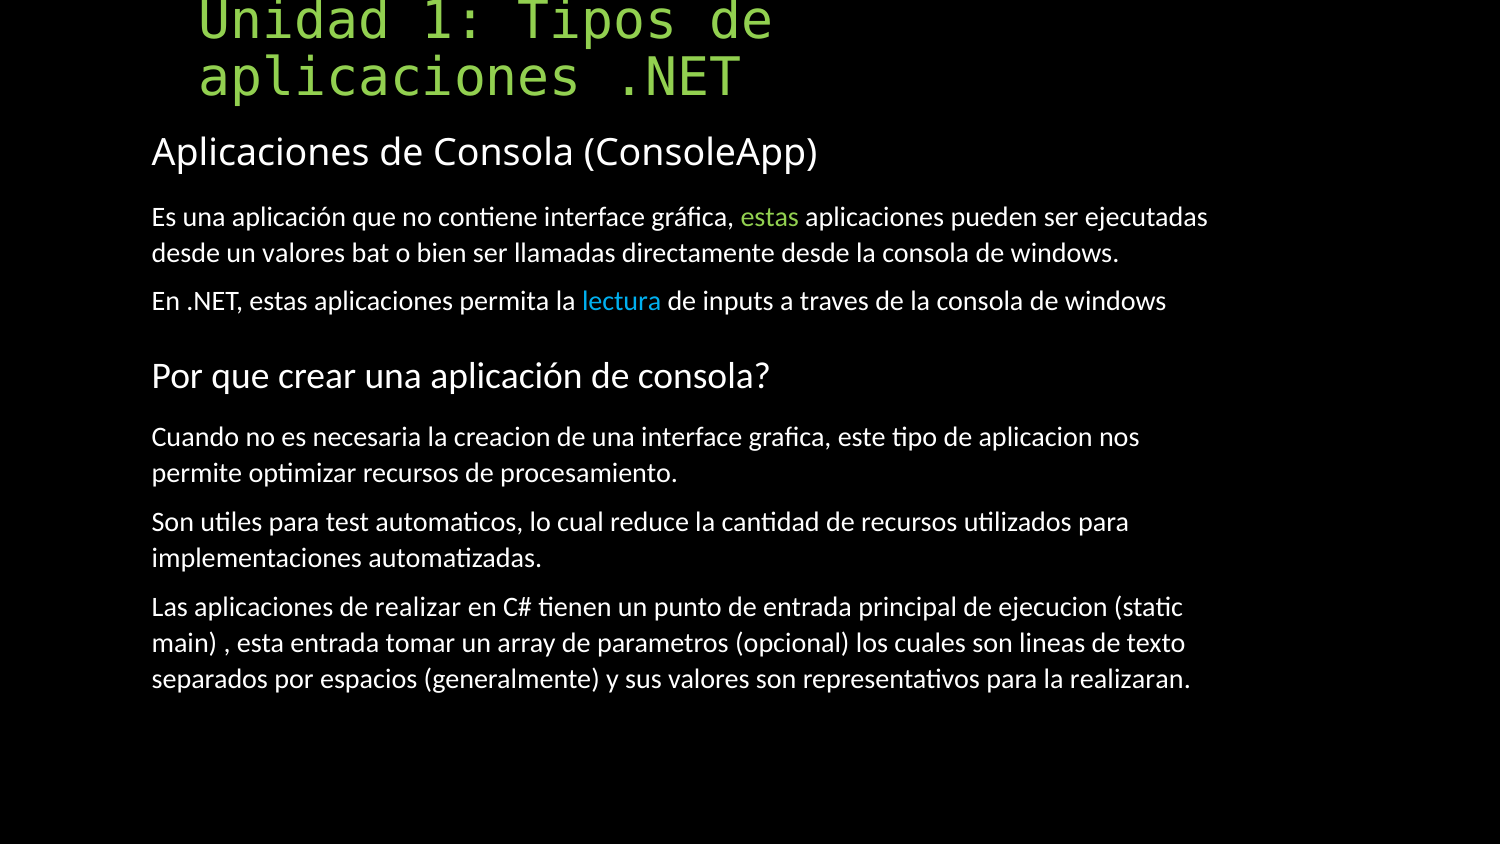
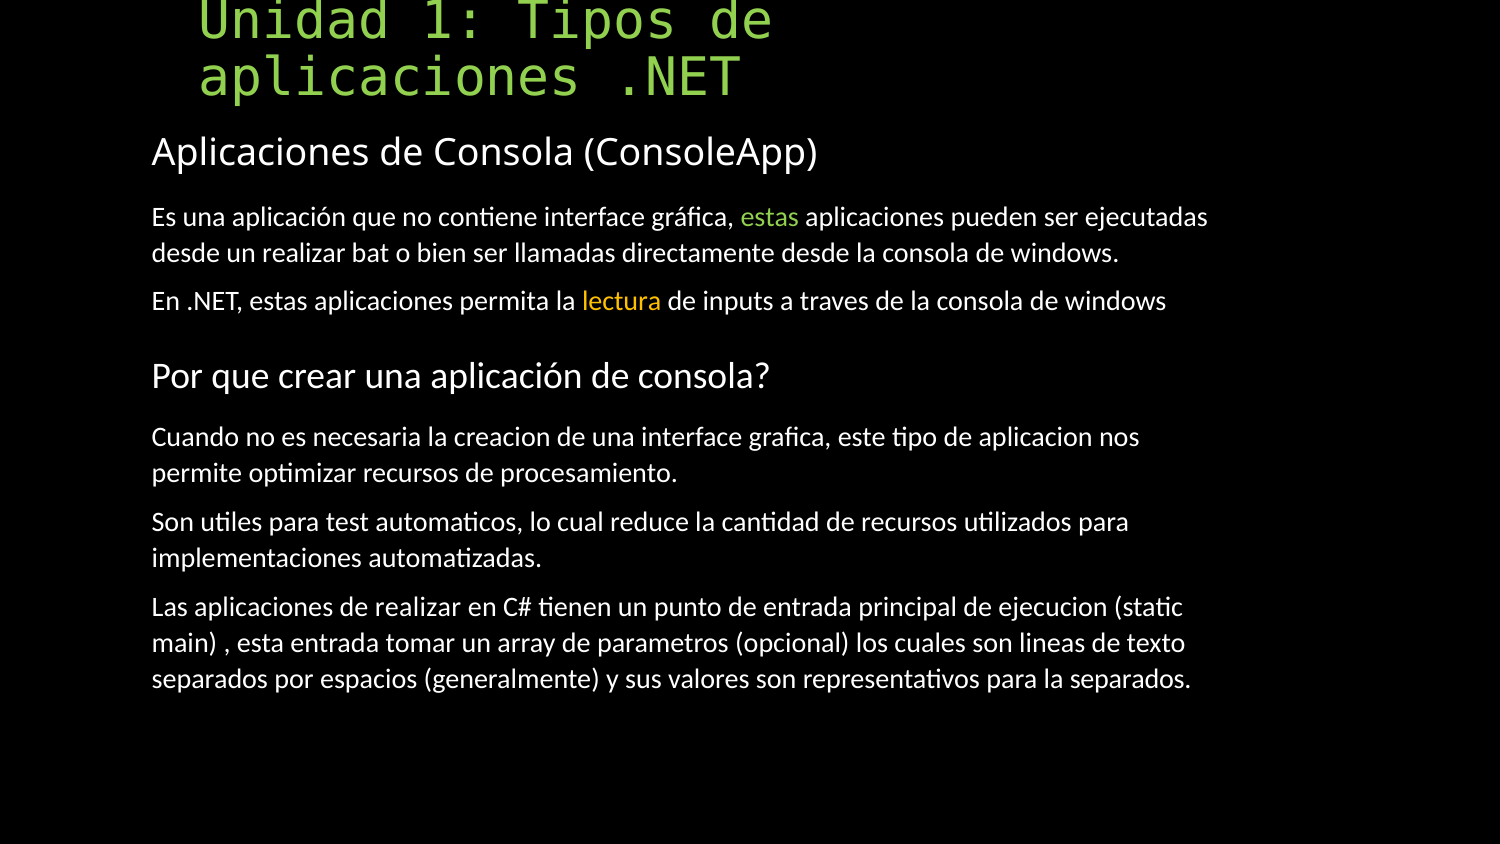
un valores: valores -> realizar
lectura colour: light blue -> yellow
la realizaran: realizaran -> separados
